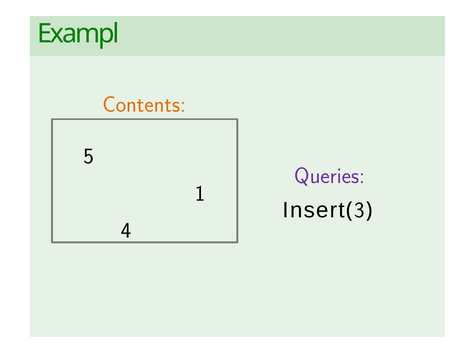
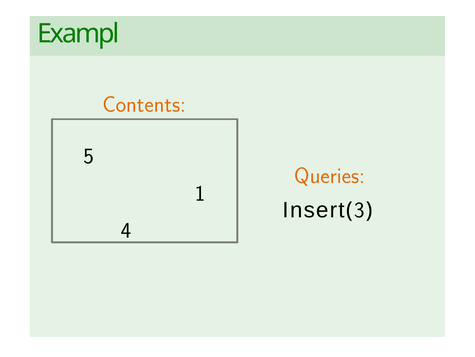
Queries colour: purple -> orange
